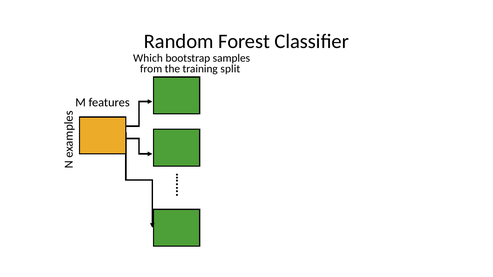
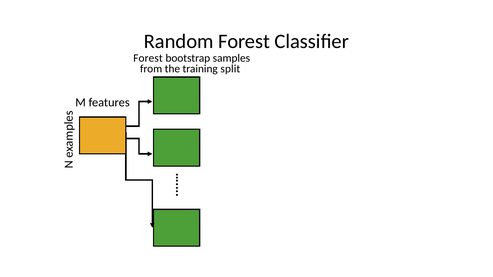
Which at (148, 58): Which -> Forest
